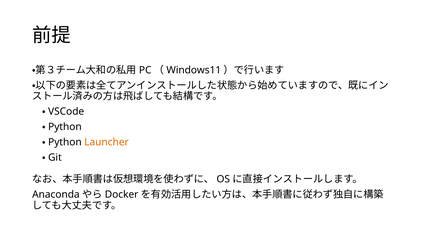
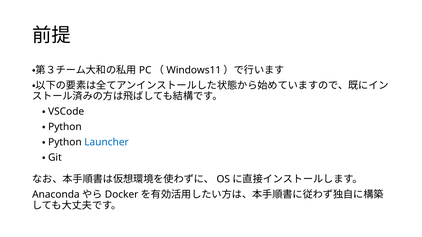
Launcher colour: orange -> blue
